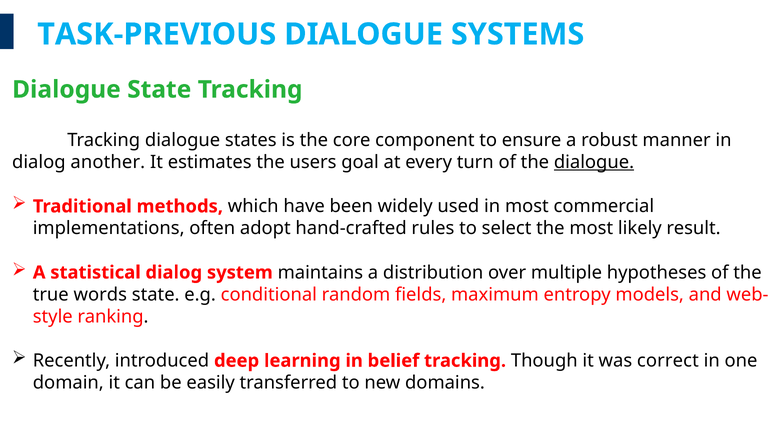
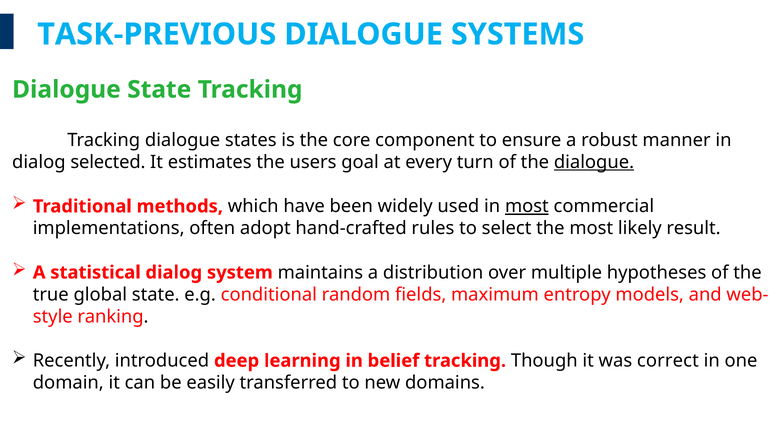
another: another -> selected
most at (527, 207) underline: none -> present
words: words -> global
